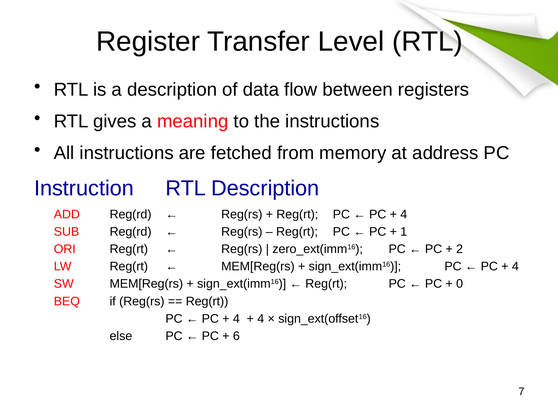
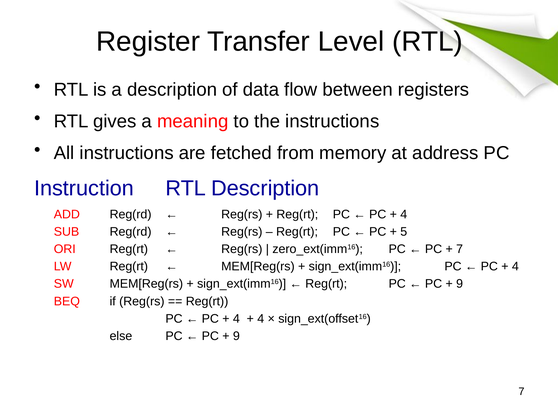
1: 1 -> 5
2 at (460, 249): 2 -> 7
0 at (460, 284): 0 -> 9
6 at (236, 336): 6 -> 9
